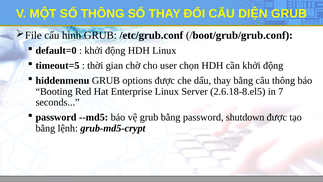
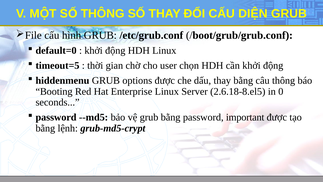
7: 7 -> 0
shutdown: shutdown -> important
